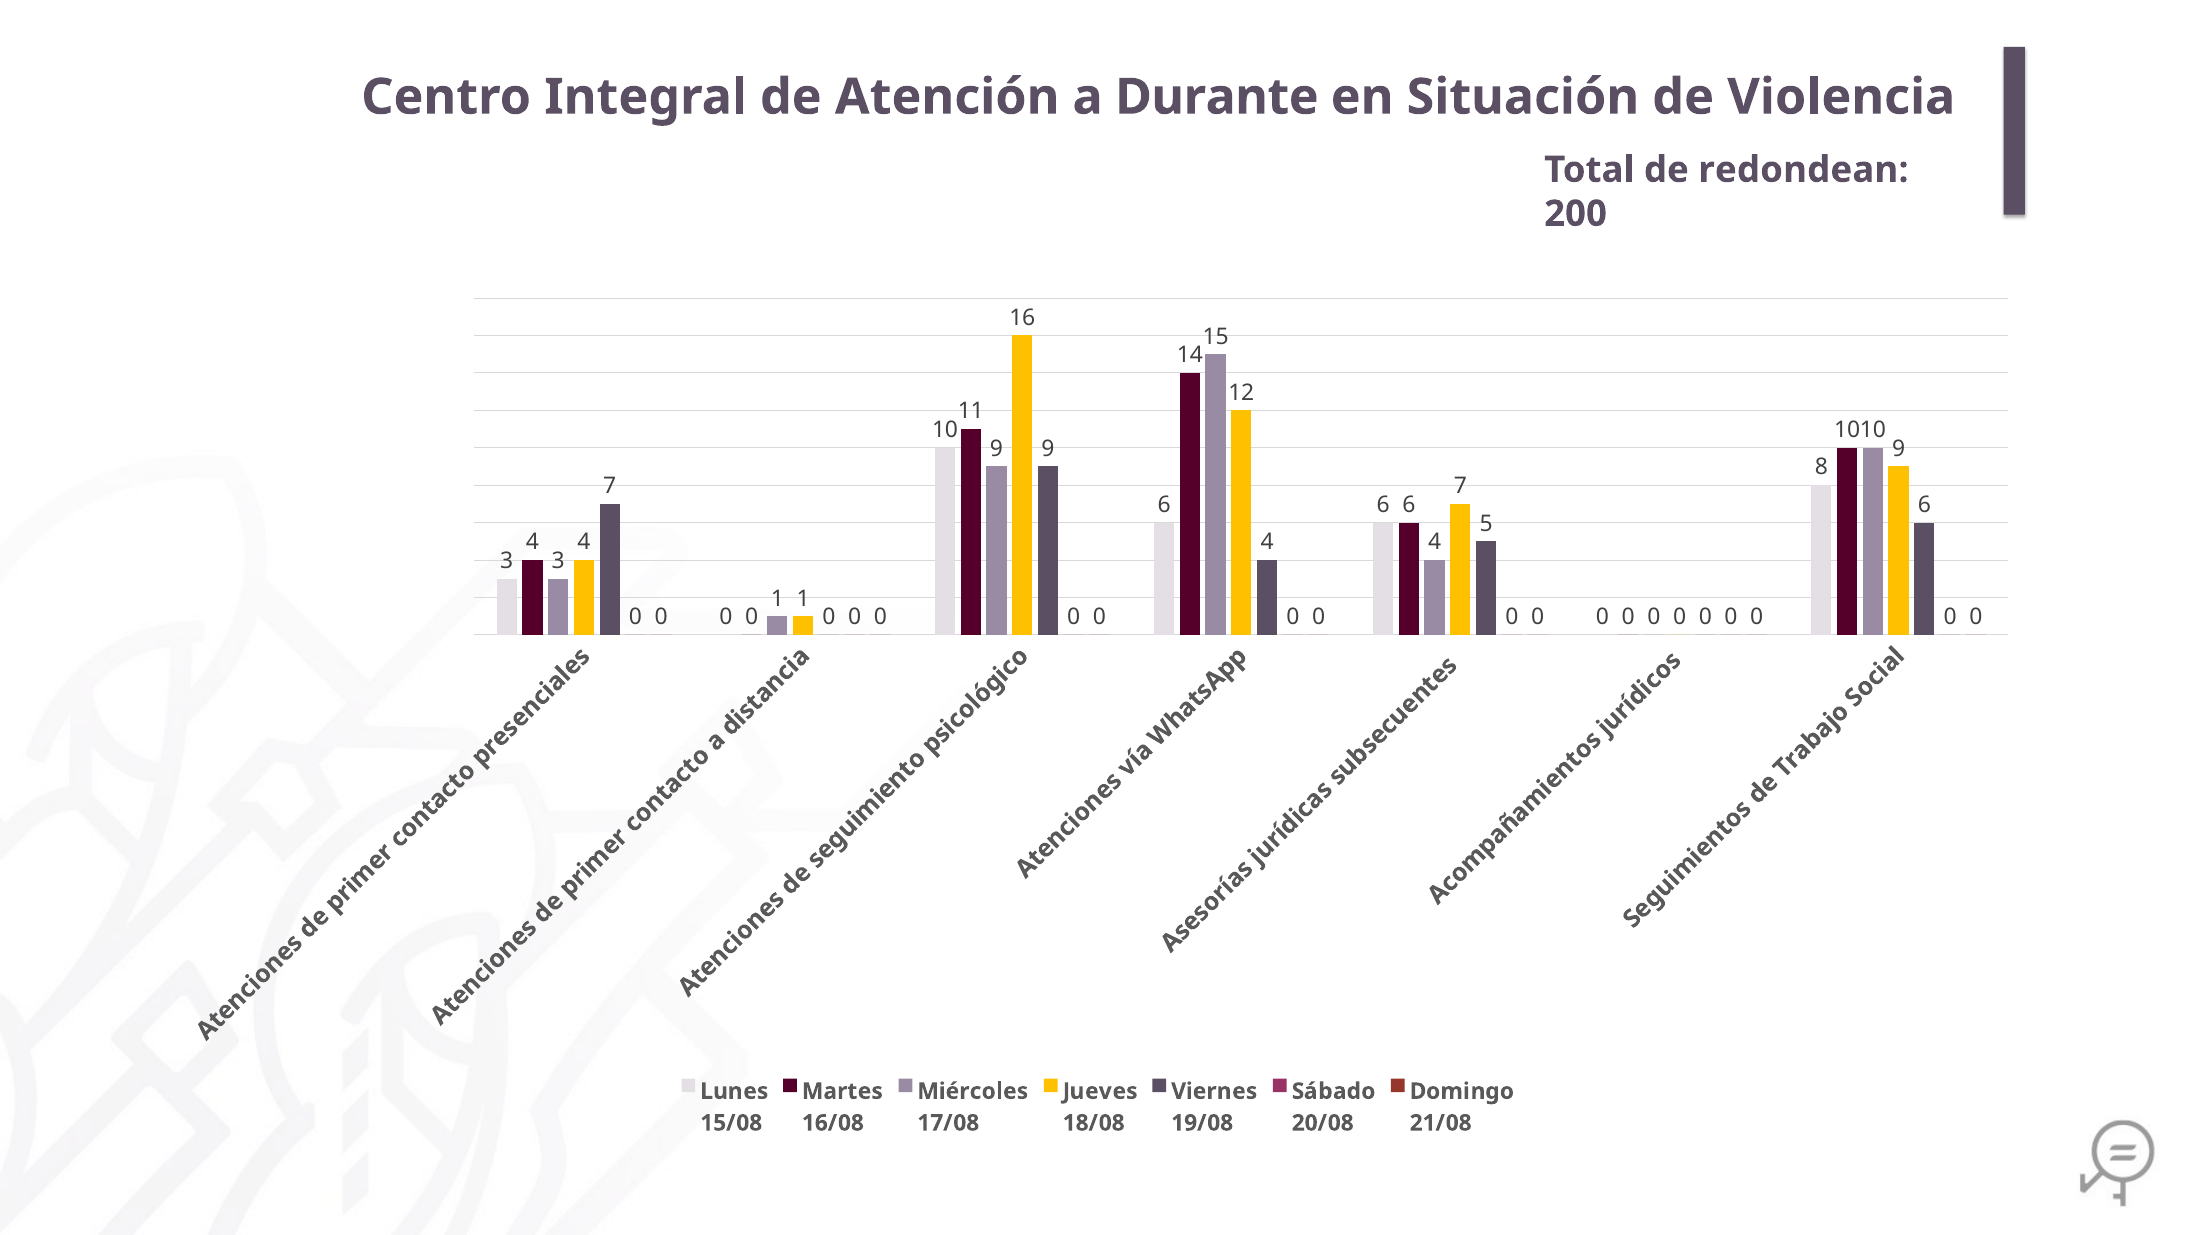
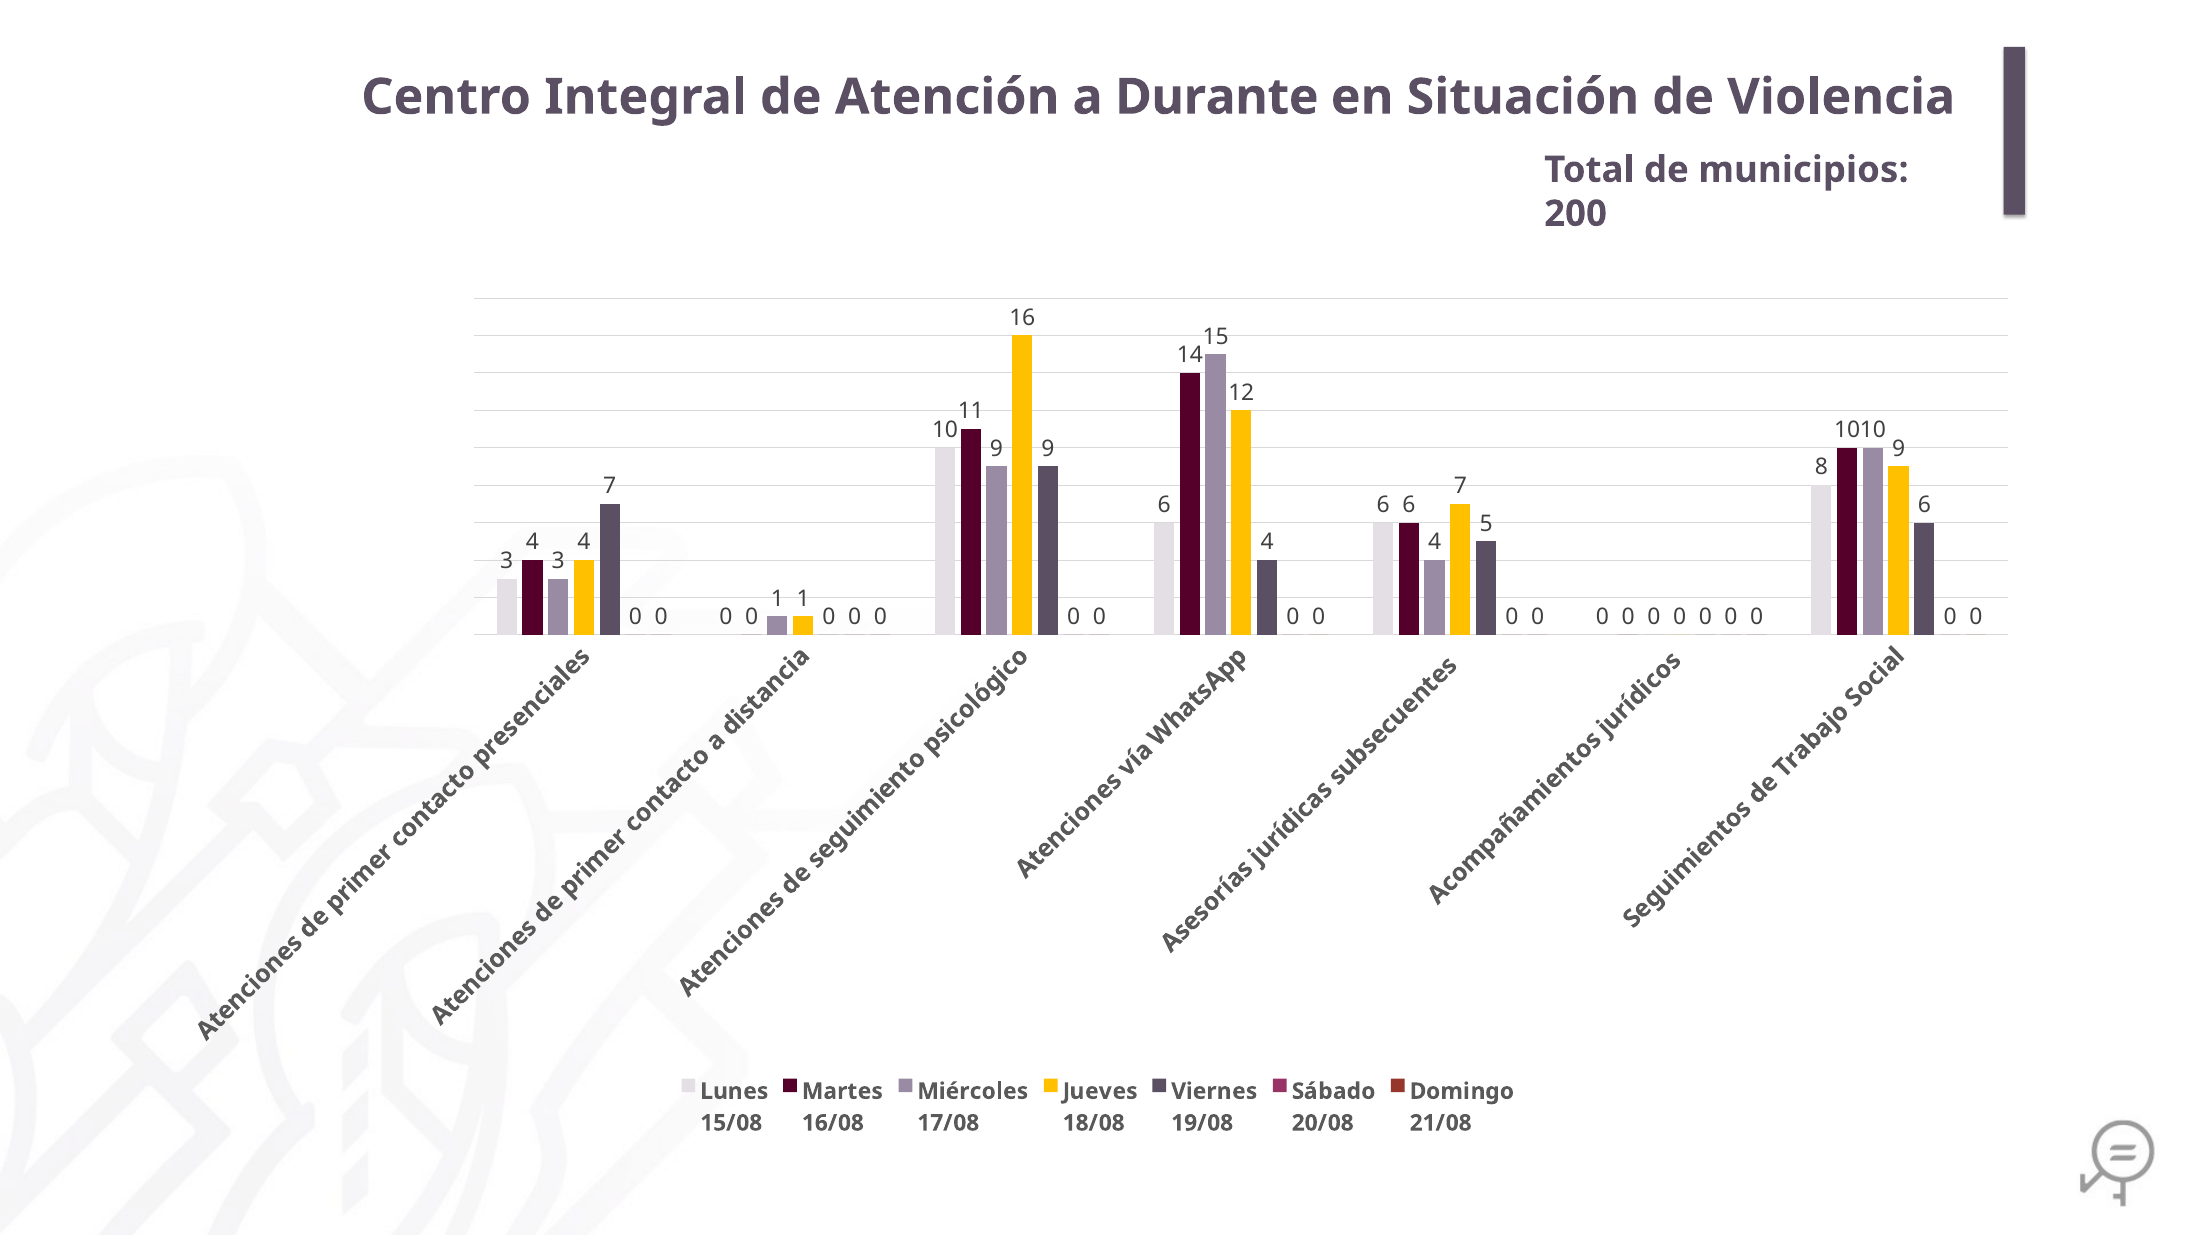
redondean: redondean -> municipios
